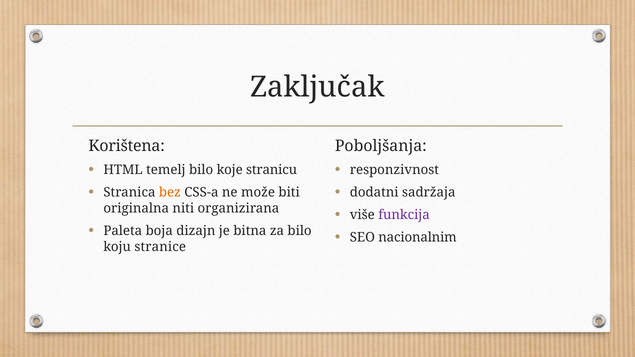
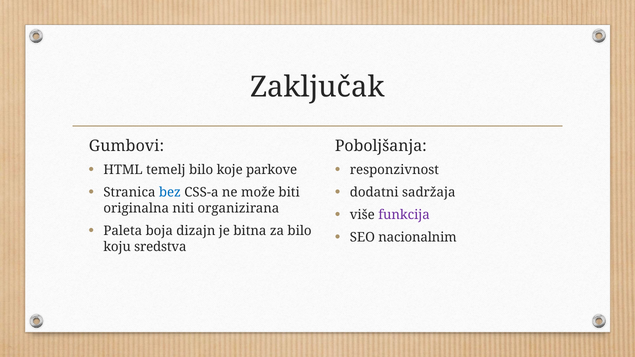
Korištena: Korištena -> Gumbovi
stranicu: stranicu -> parkove
bez colour: orange -> blue
stranice: stranice -> sredstva
